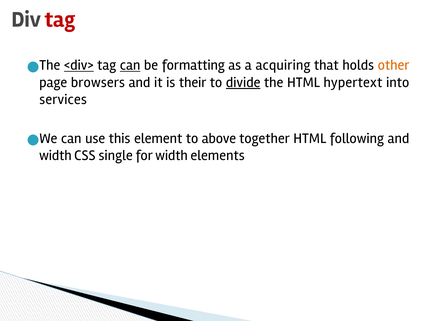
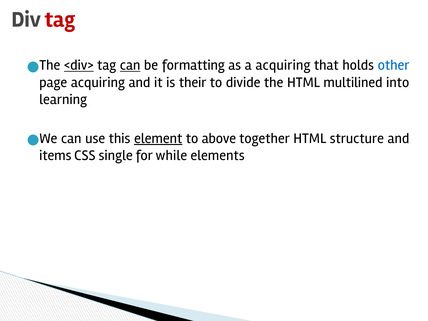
other colour: orange -> blue
page browsers: browsers -> acquiring
divide underline: present -> none
hypertext: hypertext -> multilined
services: services -> learning
element underline: none -> present
following: following -> structure
width at (55, 156): width -> items
for width: width -> while
